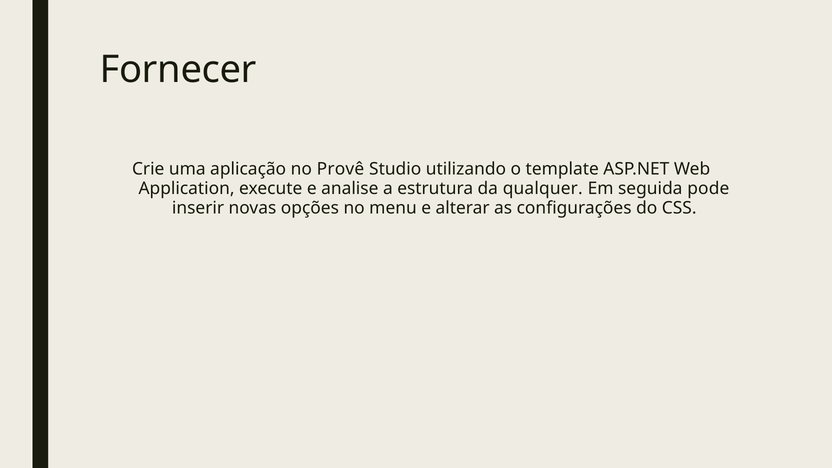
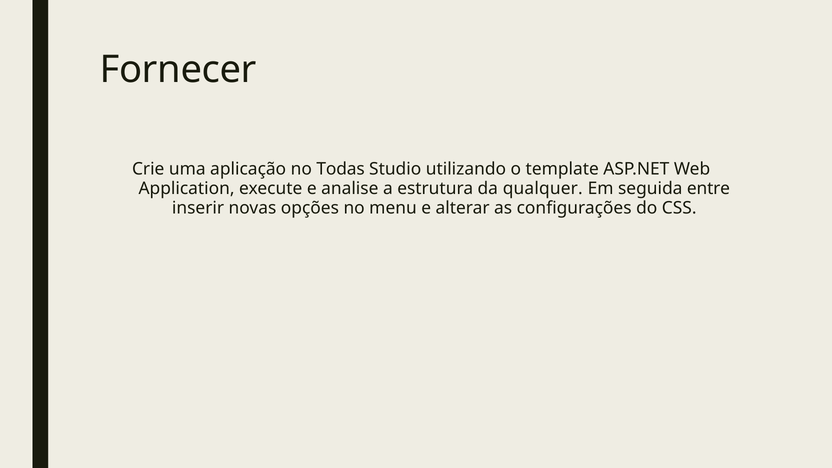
Provê: Provê -> Todas
pode: pode -> entre
